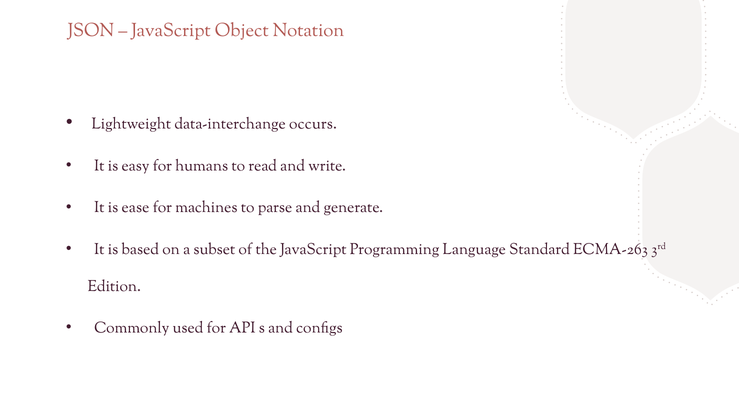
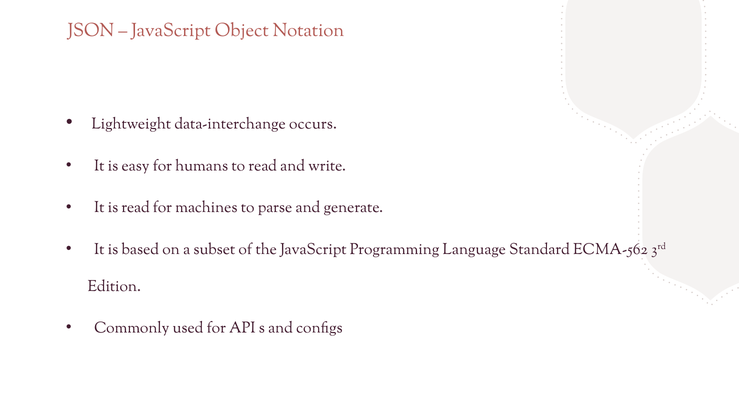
is ease: ease -> read
ECMA-263: ECMA-263 -> ECMA-562
